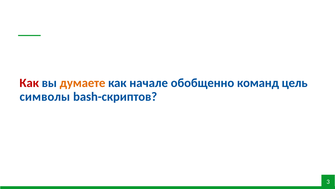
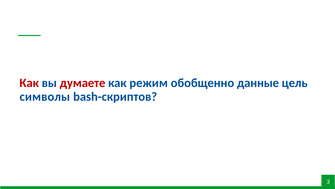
думаете colour: orange -> red
начале: начале -> режим
команд: команд -> данные
